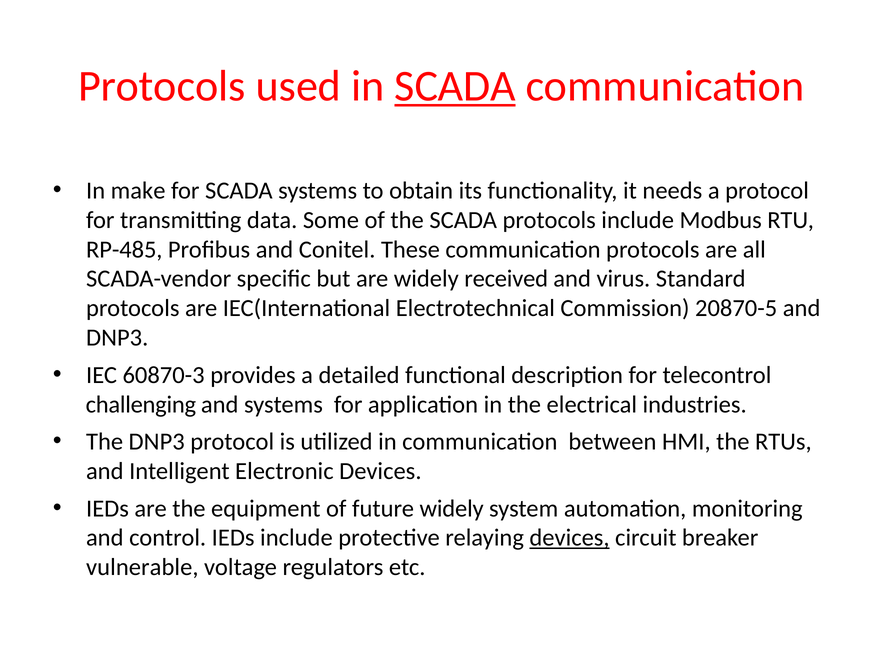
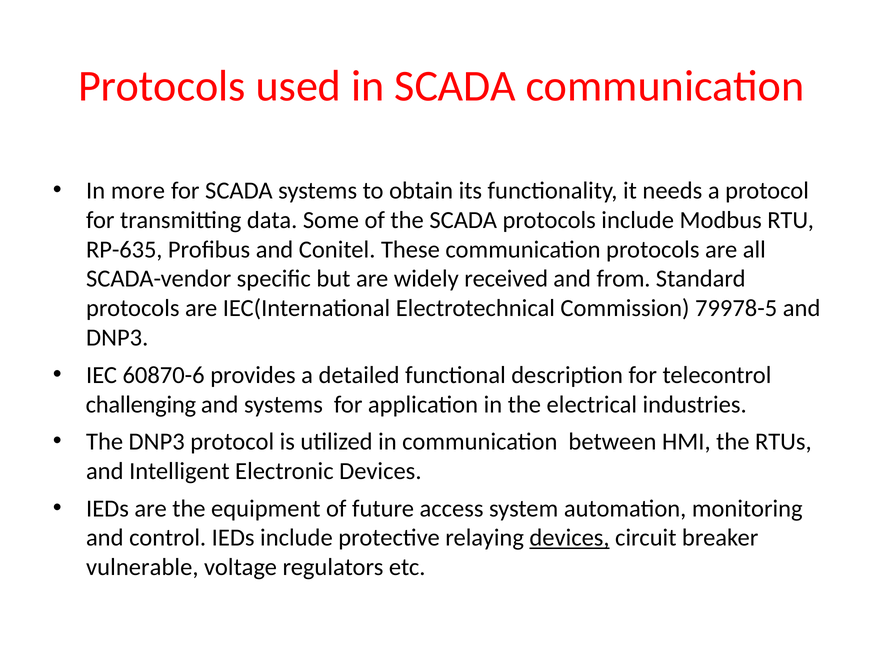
SCADA at (455, 86) underline: present -> none
make: make -> more
RP-485: RP-485 -> RP-635
virus: virus -> from
20870-5: 20870-5 -> 79978-5
60870-3: 60870-3 -> 60870-6
future widely: widely -> access
